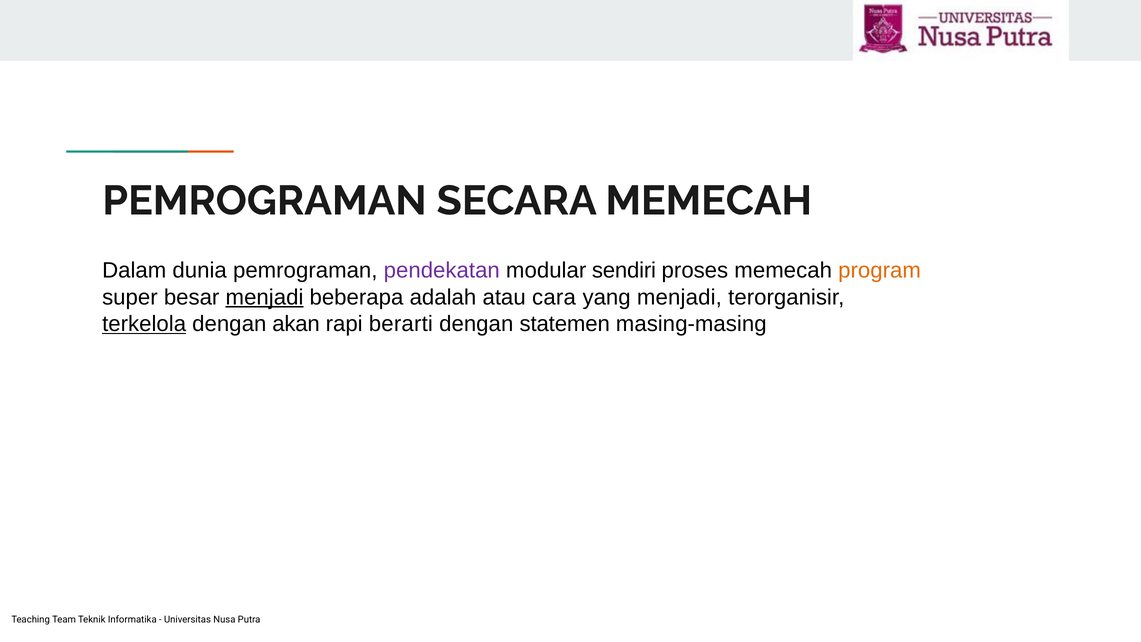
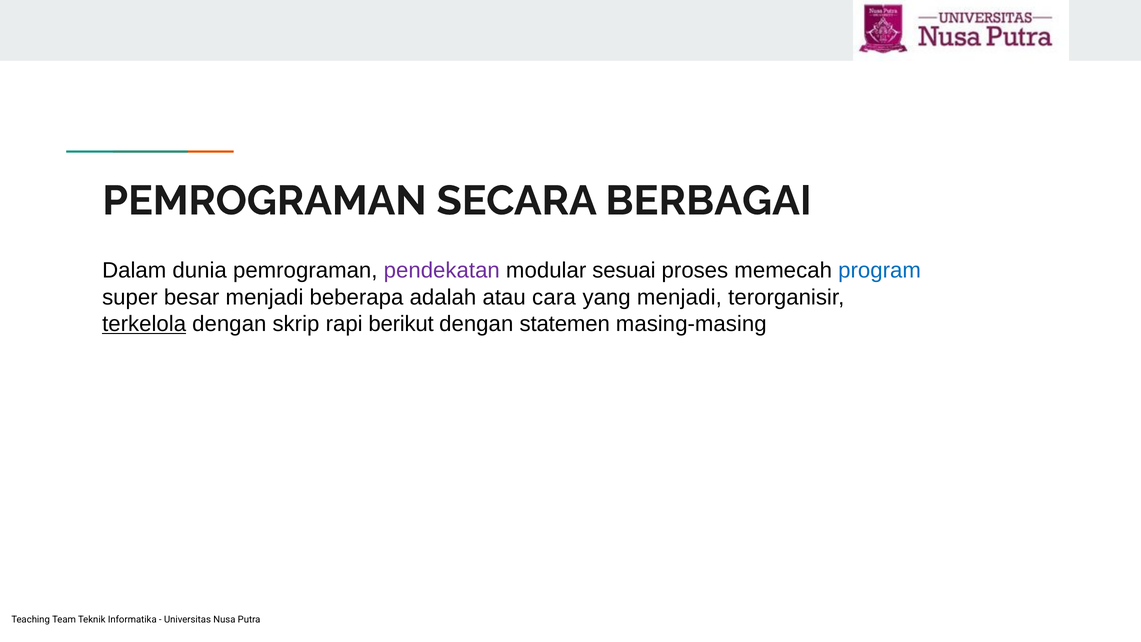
SECARA MEMECAH: MEMECAH -> BERBAGAI
sendiri: sendiri -> sesuai
program colour: orange -> blue
menjadi at (265, 297) underline: present -> none
akan: akan -> skrip
berarti: berarti -> berikut
